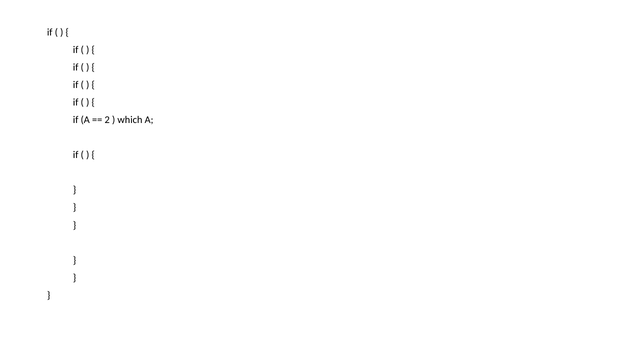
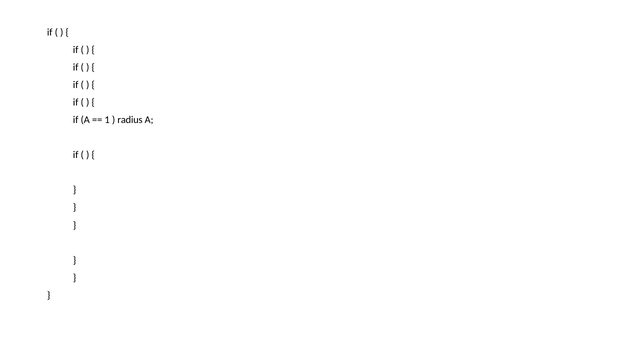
2: 2 -> 1
which: which -> radius
